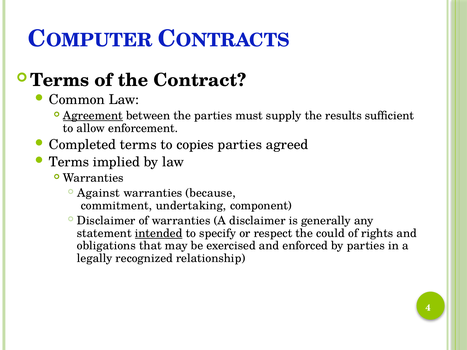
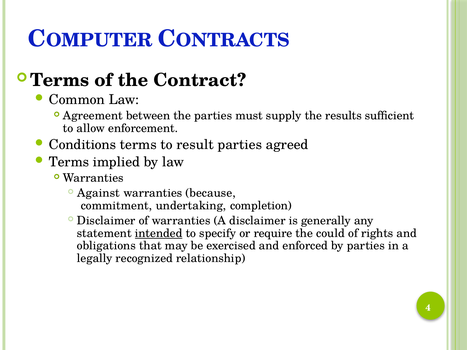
Agreement underline: present -> none
Completed: Completed -> Conditions
copies: copies -> result
component: component -> completion
respect: respect -> require
